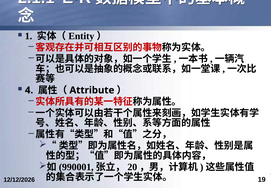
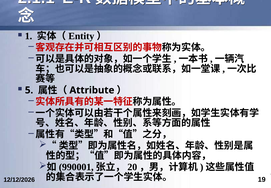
4: 4 -> 5
